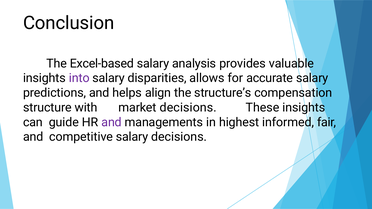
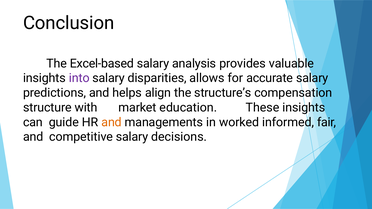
market decisions: decisions -> education
and at (112, 122) colour: purple -> orange
highest: highest -> worked
